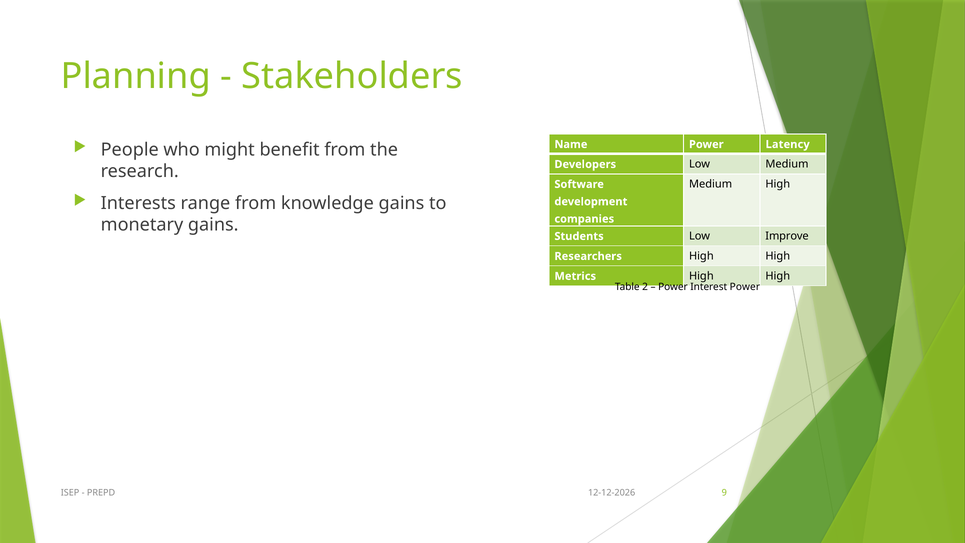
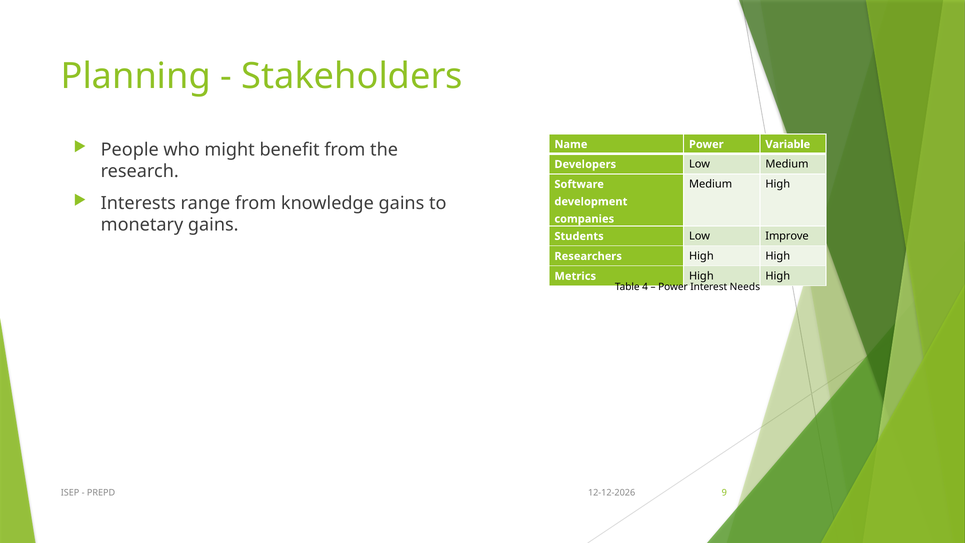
Latency: Latency -> Variable
2: 2 -> 4
Interest Power: Power -> Needs
